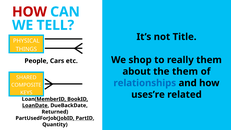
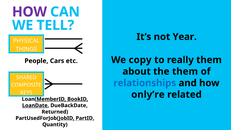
HOW at (29, 12) colour: red -> purple
Title: Title -> Year
shop: shop -> copy
uses’re: uses’re -> only’re
